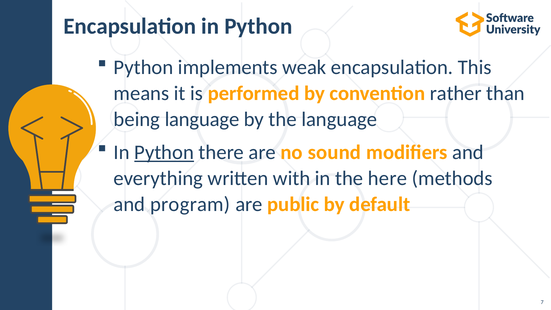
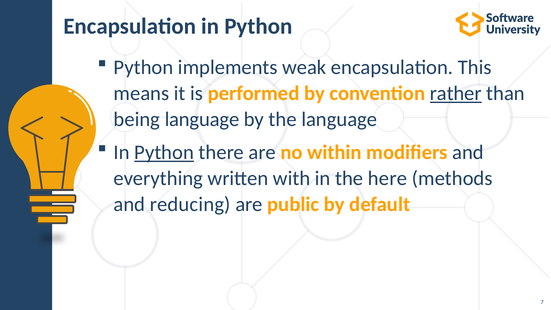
rather underline: none -> present
sound: sound -> within
program: program -> reducing
